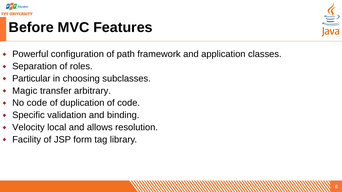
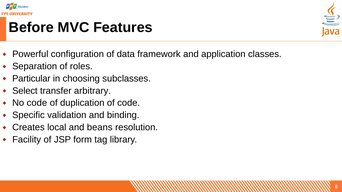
path: path -> data
Magic: Magic -> Select
Velocity: Velocity -> Creates
allows: allows -> beans
